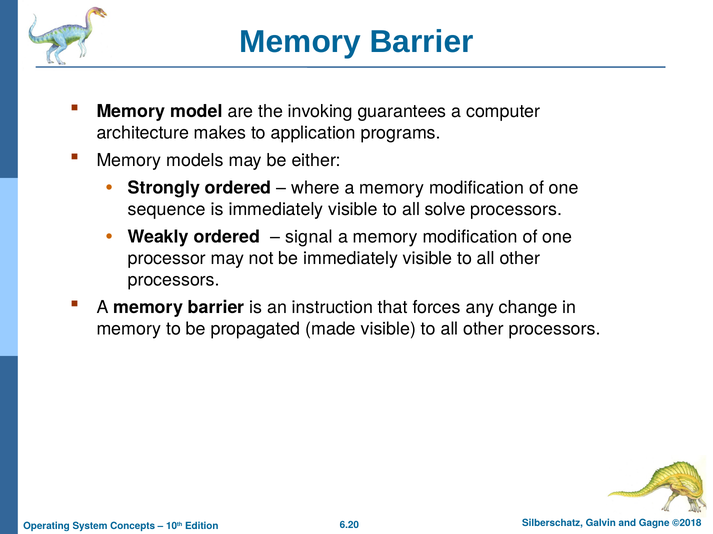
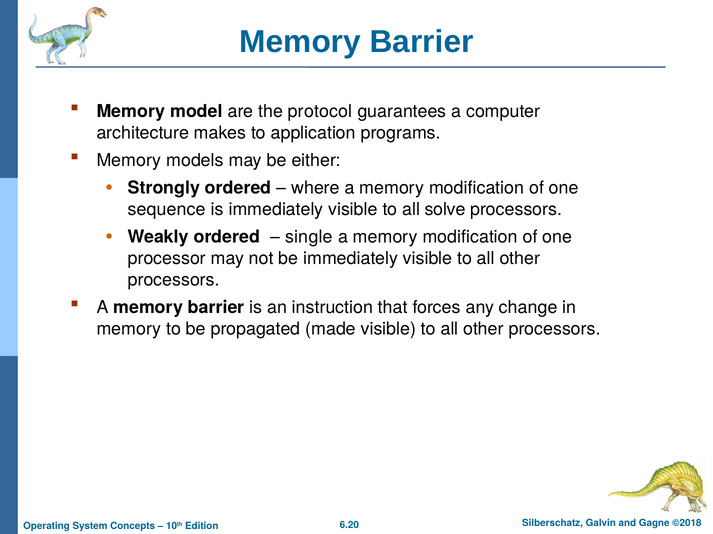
invoking: invoking -> protocol
signal: signal -> single
